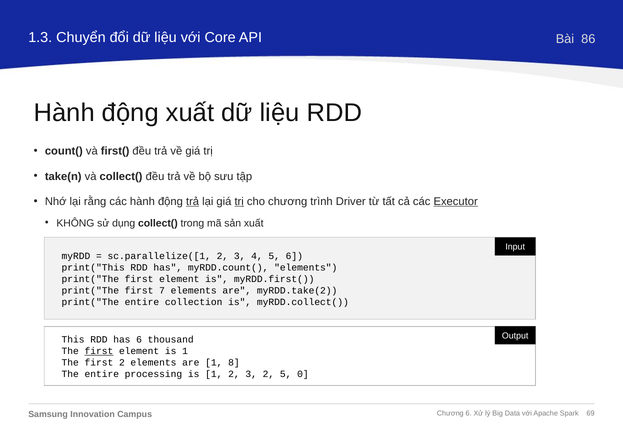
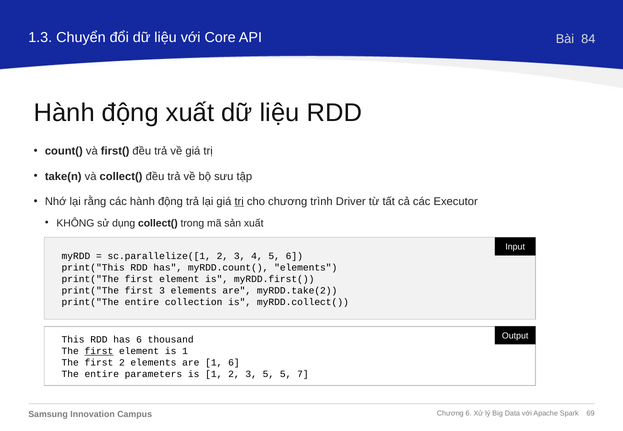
86: 86 -> 84
trả at (193, 202) underline: present -> none
Executor underline: present -> none
first 7: 7 -> 3
1 8: 8 -> 6
processing: processing -> parameters
3 2: 2 -> 5
0: 0 -> 7
